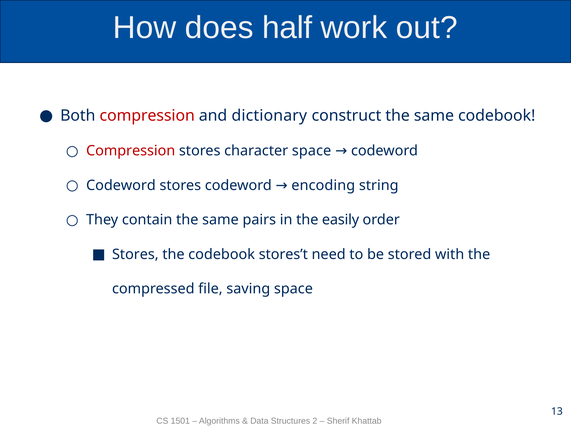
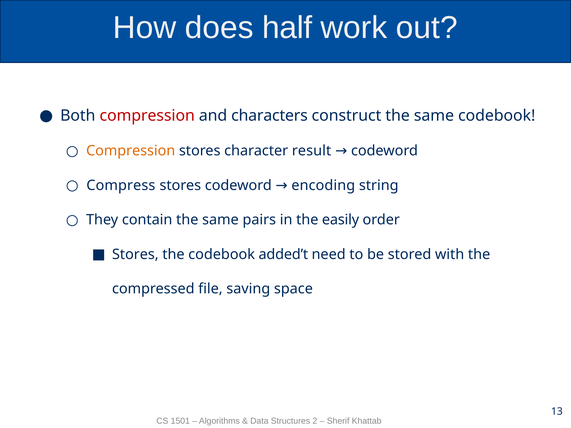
dictionary: dictionary -> characters
Compression at (131, 151) colour: red -> orange
character space: space -> result
Codeword at (121, 186): Codeword -> Compress
stores’t: stores’t -> added’t
